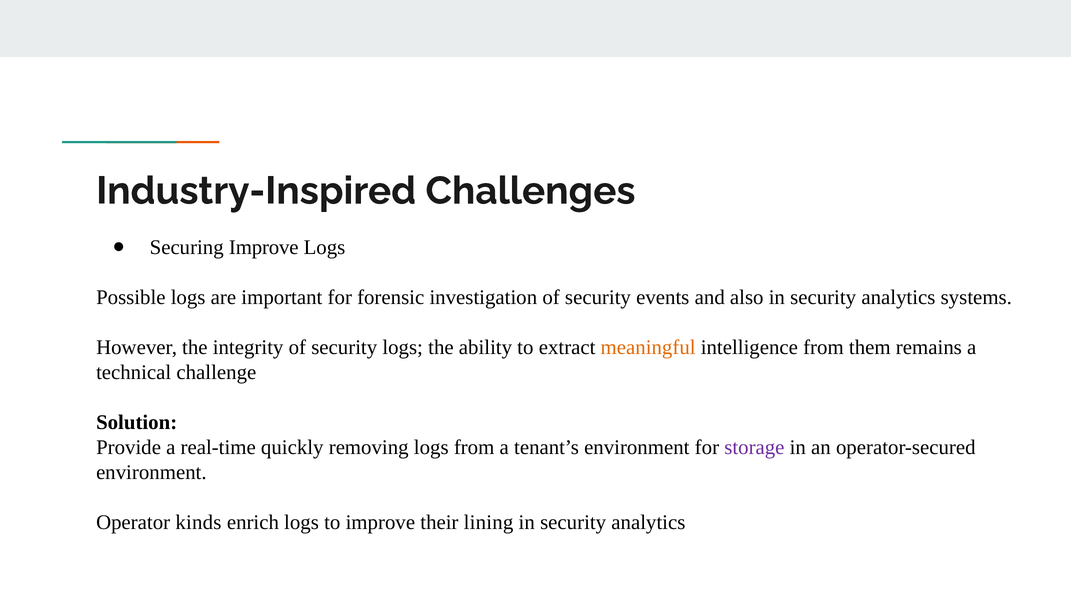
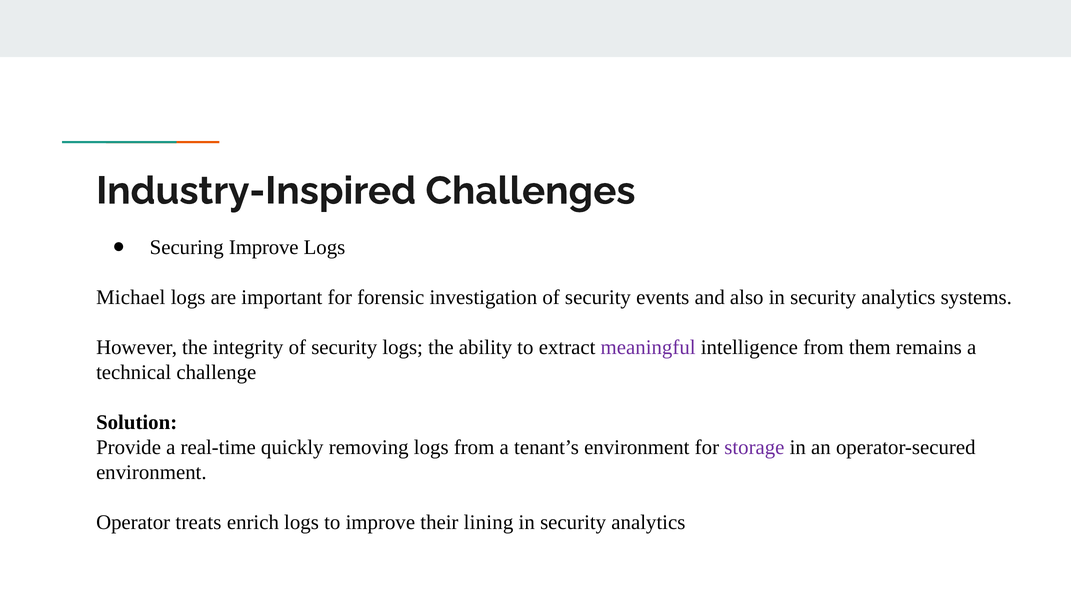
Possible: Possible -> Michael
meaningful colour: orange -> purple
kinds: kinds -> treats
